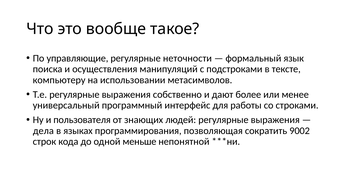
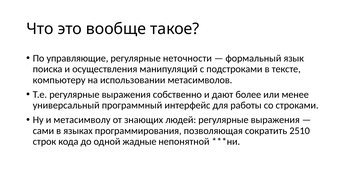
пользователя: пользователя -> метасимволу
дела: дела -> сами
9002: 9002 -> 2510
меньше: меньше -> жадные
